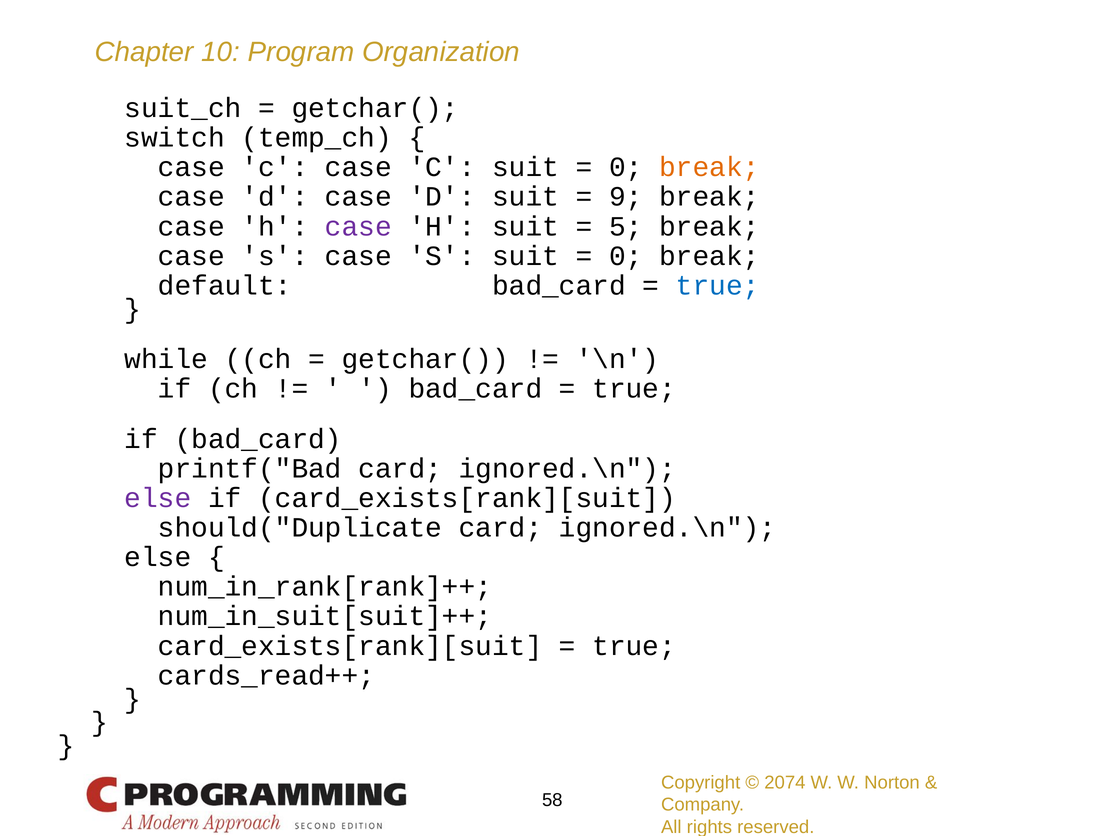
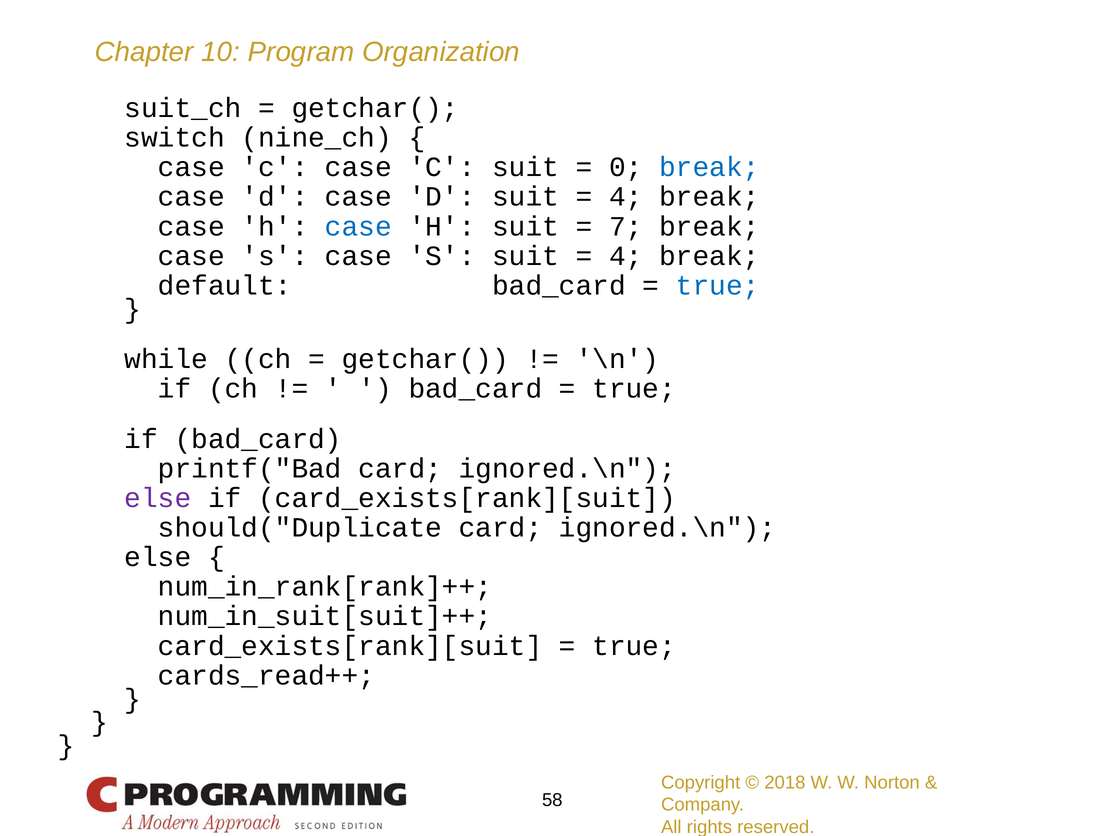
temp_ch: temp_ch -> nine_ch
break at (709, 167) colour: orange -> blue
9 at (626, 197): 9 -> 4
case at (358, 226) colour: purple -> blue
5: 5 -> 7
0 at (626, 256): 0 -> 4
2074: 2074 -> 2018
